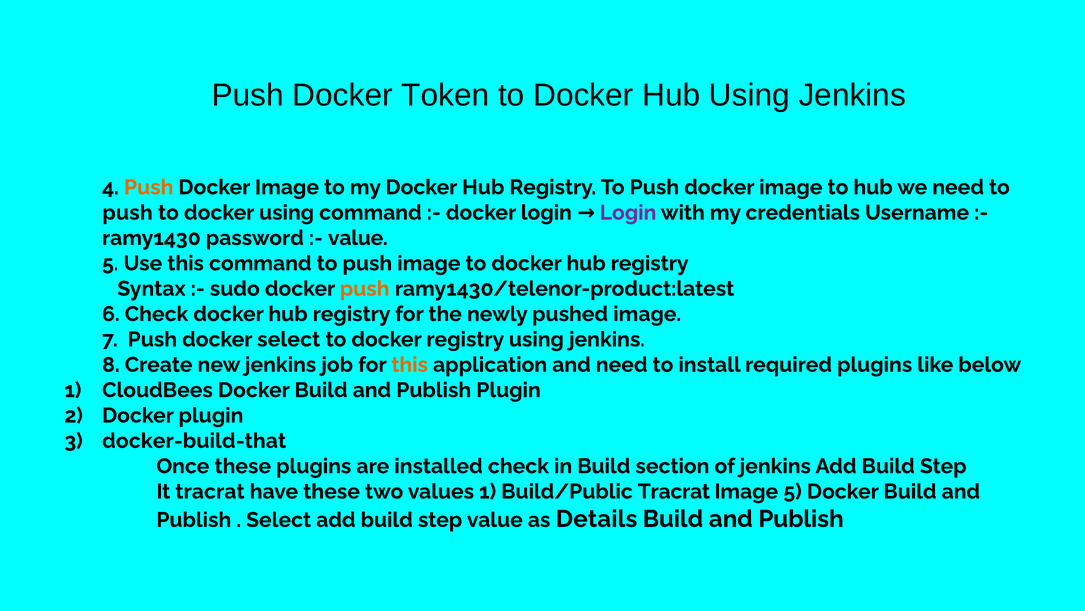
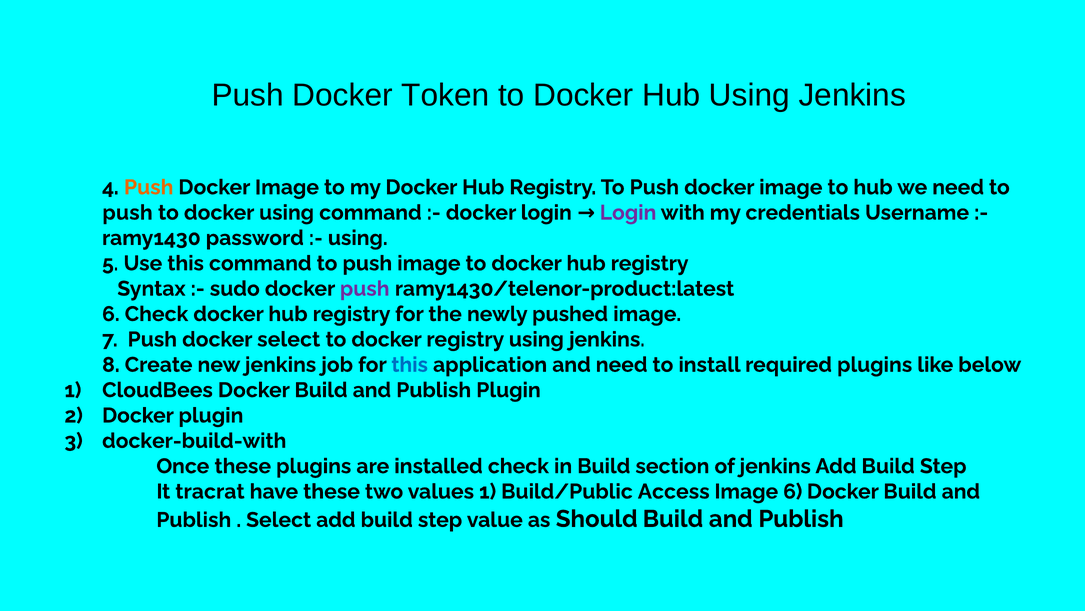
value at (358, 238): value -> using
push at (365, 288) colour: orange -> purple
this at (410, 364) colour: orange -> blue
docker-build-that: docker-build-that -> docker-build-with
Build/Public Tracrat: Tracrat -> Access
Image 5: 5 -> 6
Details: Details -> Should
